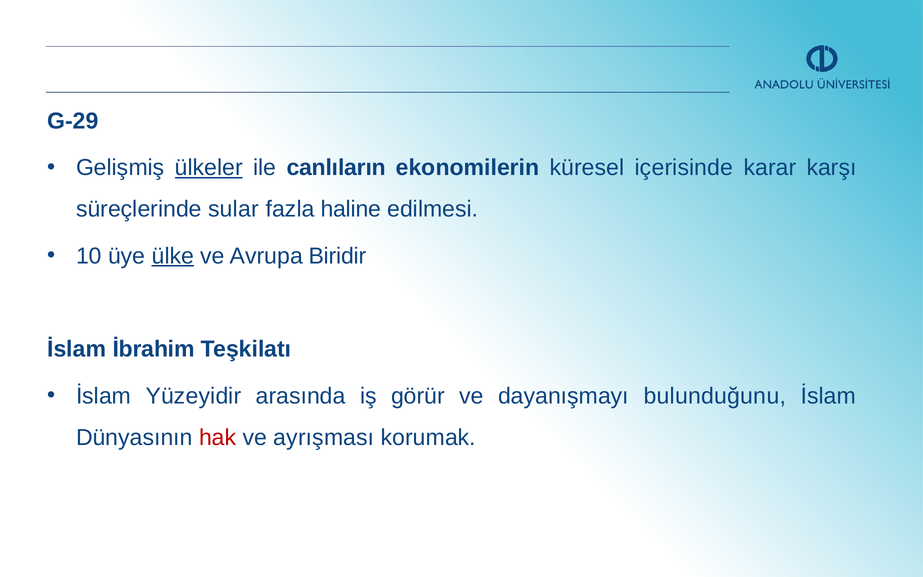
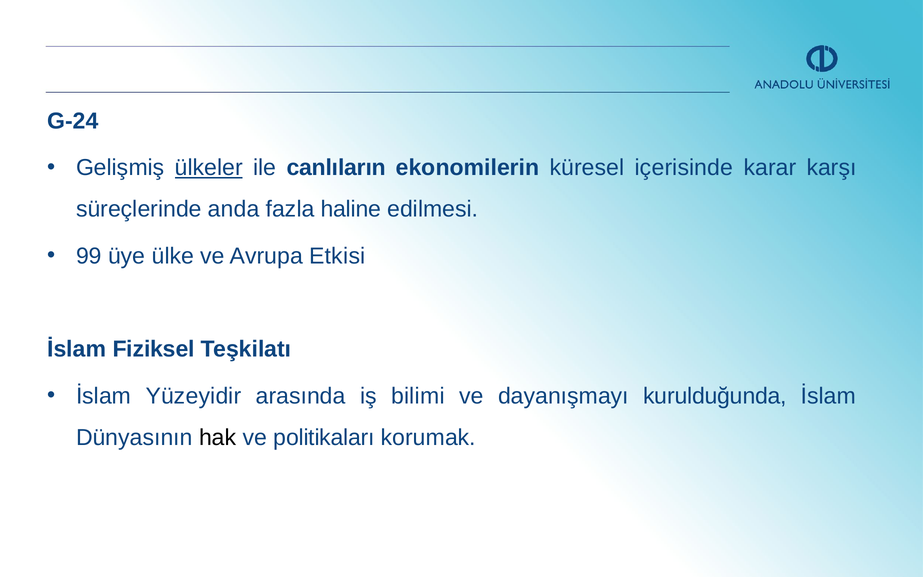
G-29: G-29 -> G-24
sular: sular -> anda
10: 10 -> 99
ülke underline: present -> none
Biridir: Biridir -> Etkisi
İbrahim: İbrahim -> Fiziksel
görür: görür -> bilimi
bulunduğunu: bulunduğunu -> kurulduğunda
hak colour: red -> black
ayrışması: ayrışması -> politikaları
